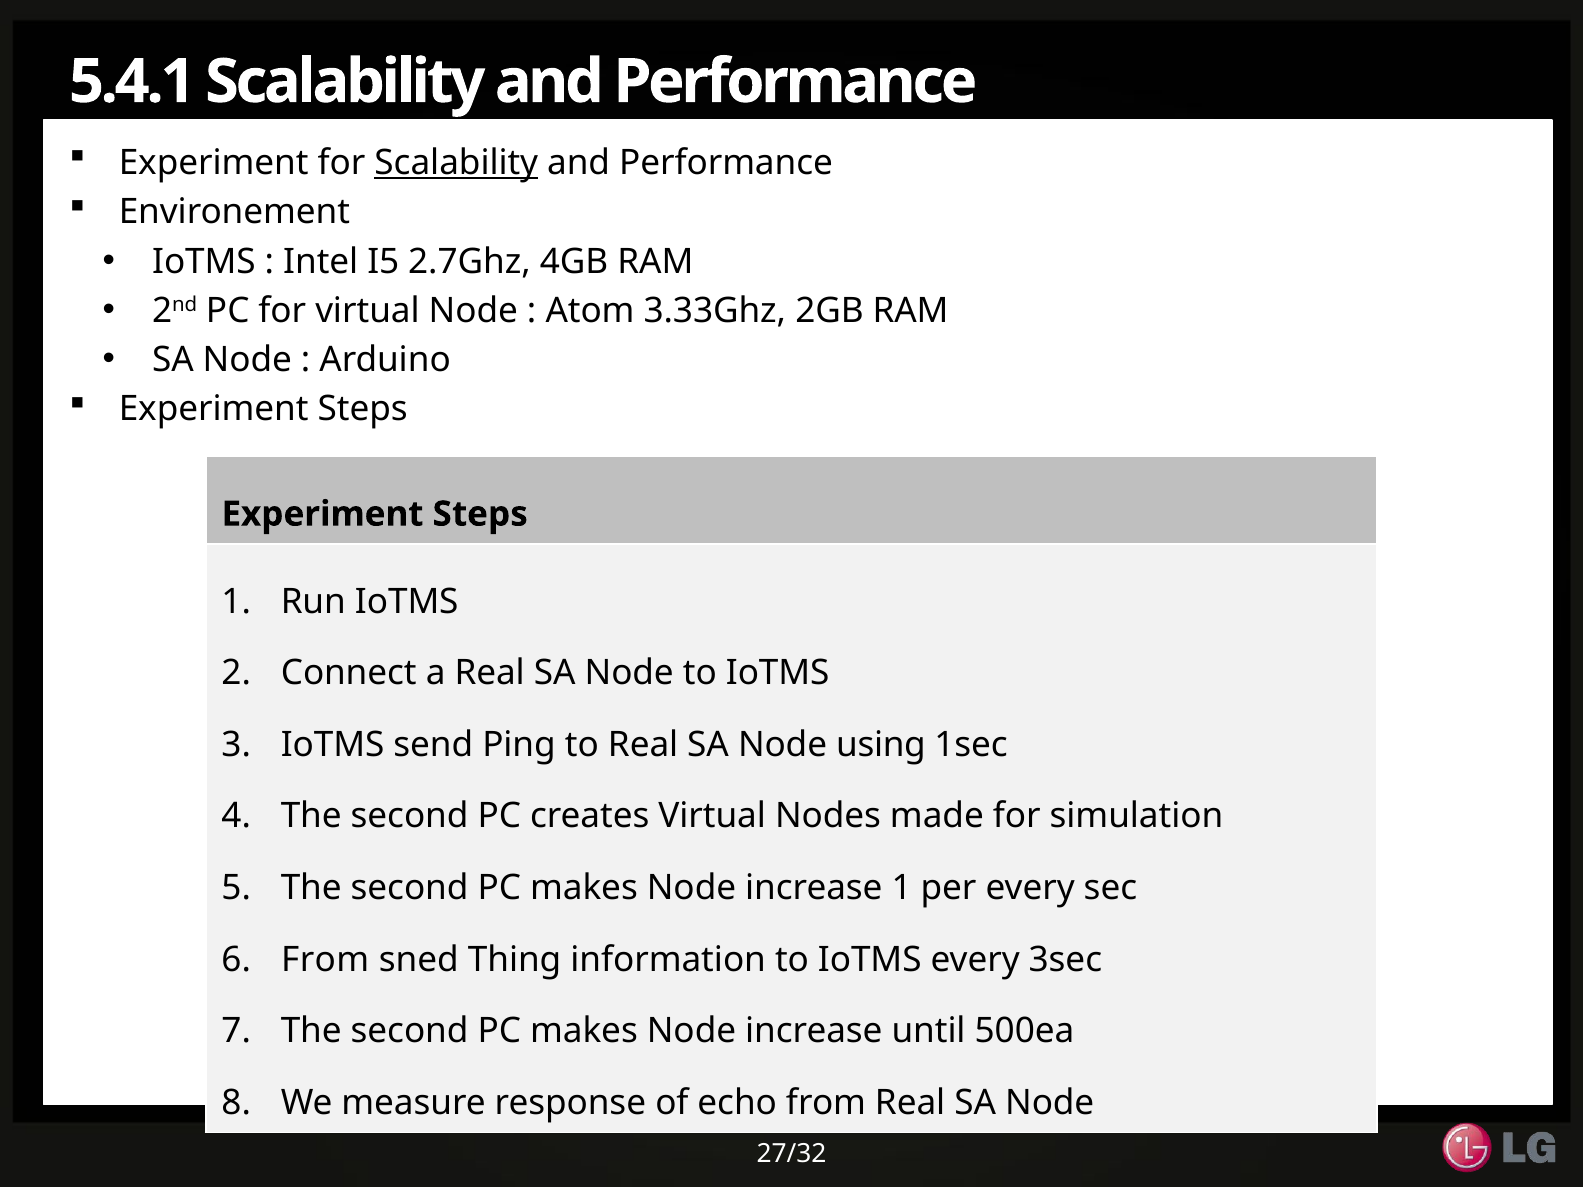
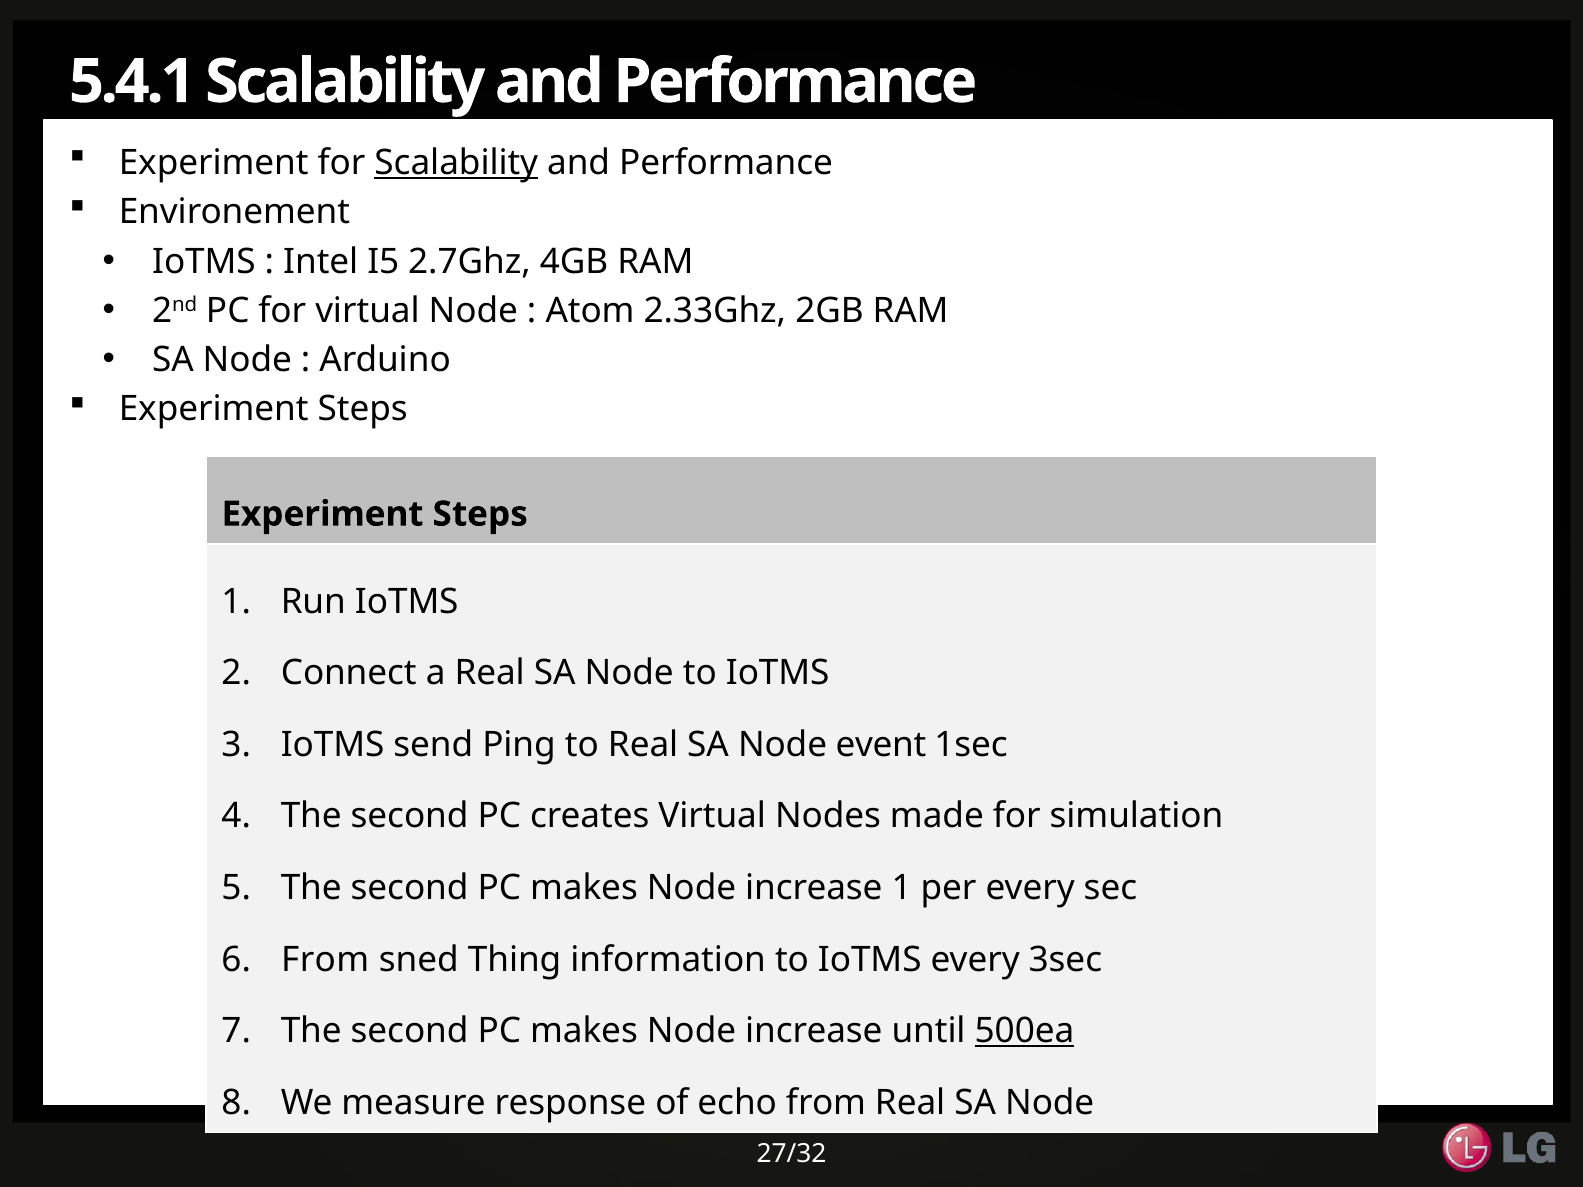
3.33Ghz: 3.33Ghz -> 2.33Ghz
using: using -> event
500ea underline: none -> present
